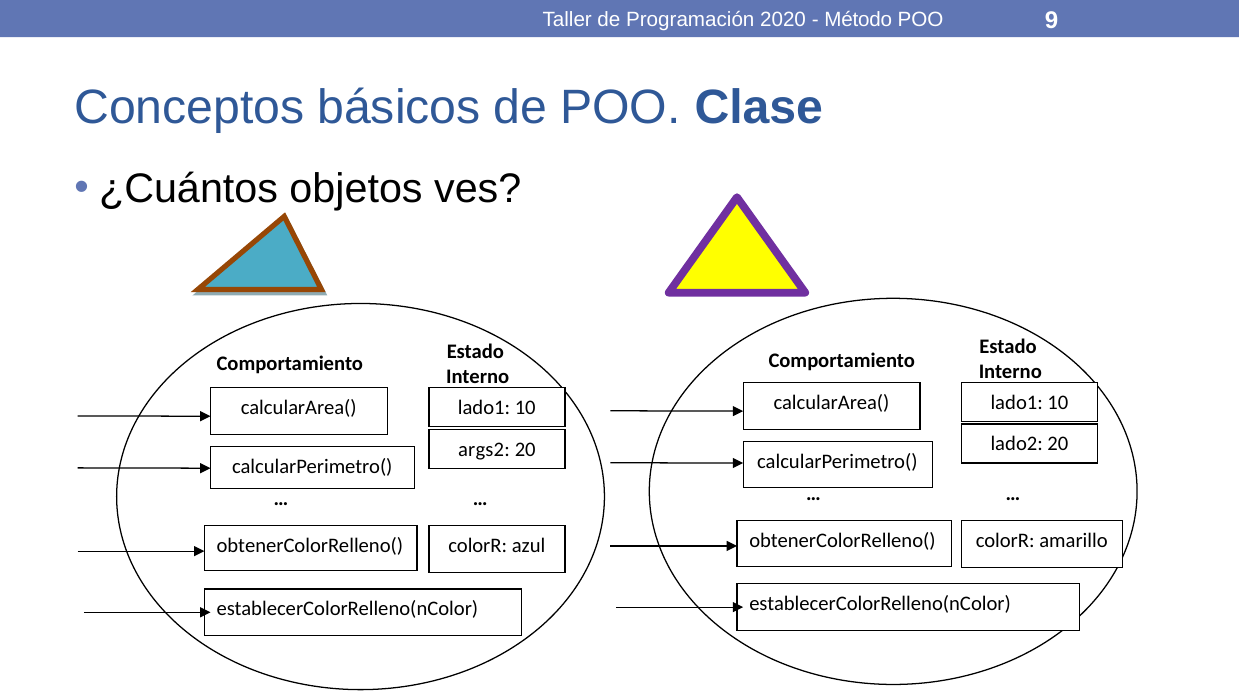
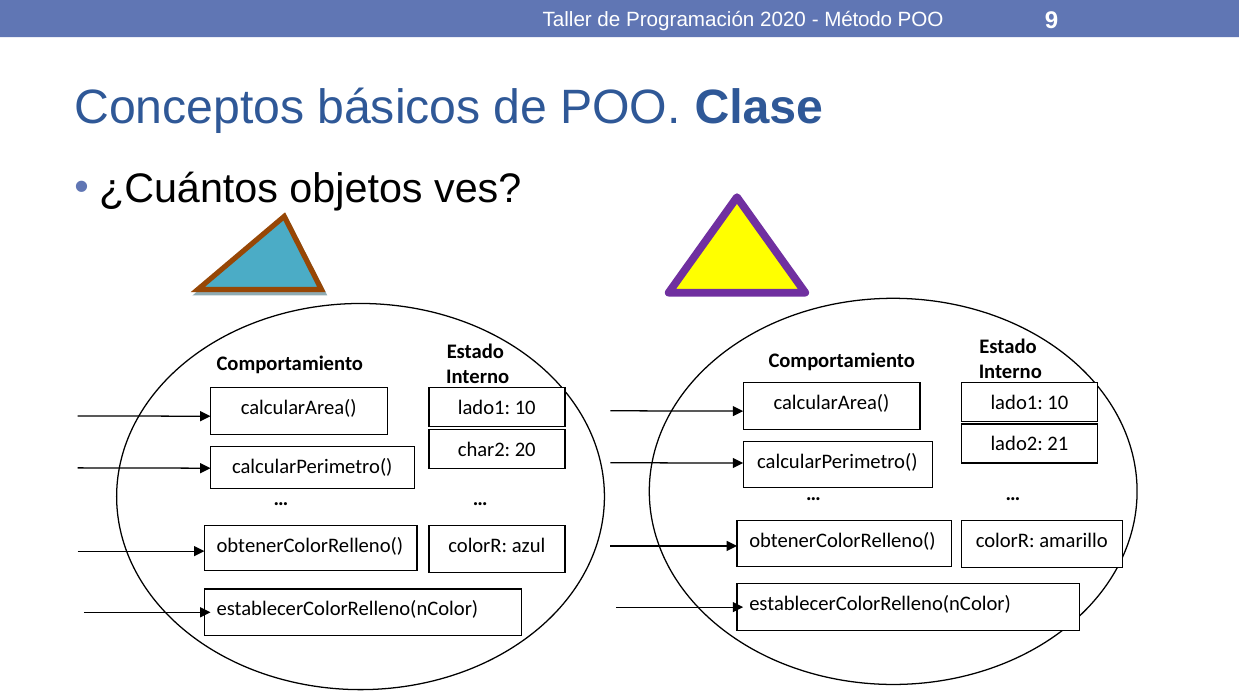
lado2 20: 20 -> 21
args2: args2 -> char2
